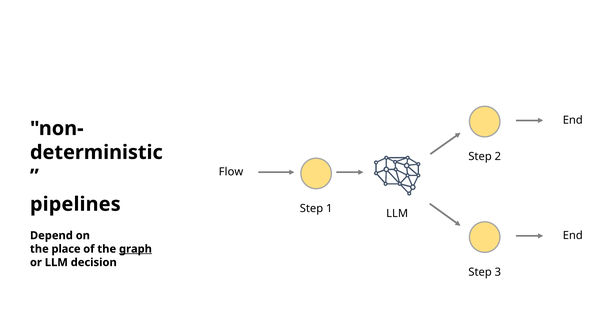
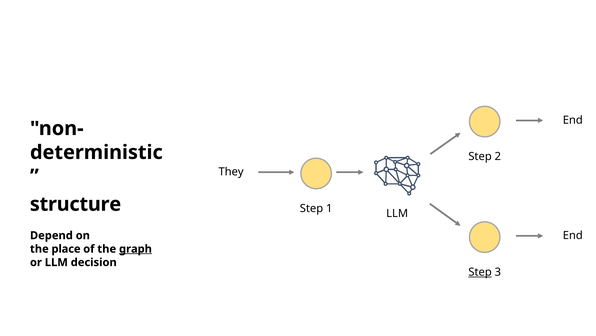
Flow: Flow -> They
pipelines: pipelines -> structure
Step at (480, 271) underline: none -> present
